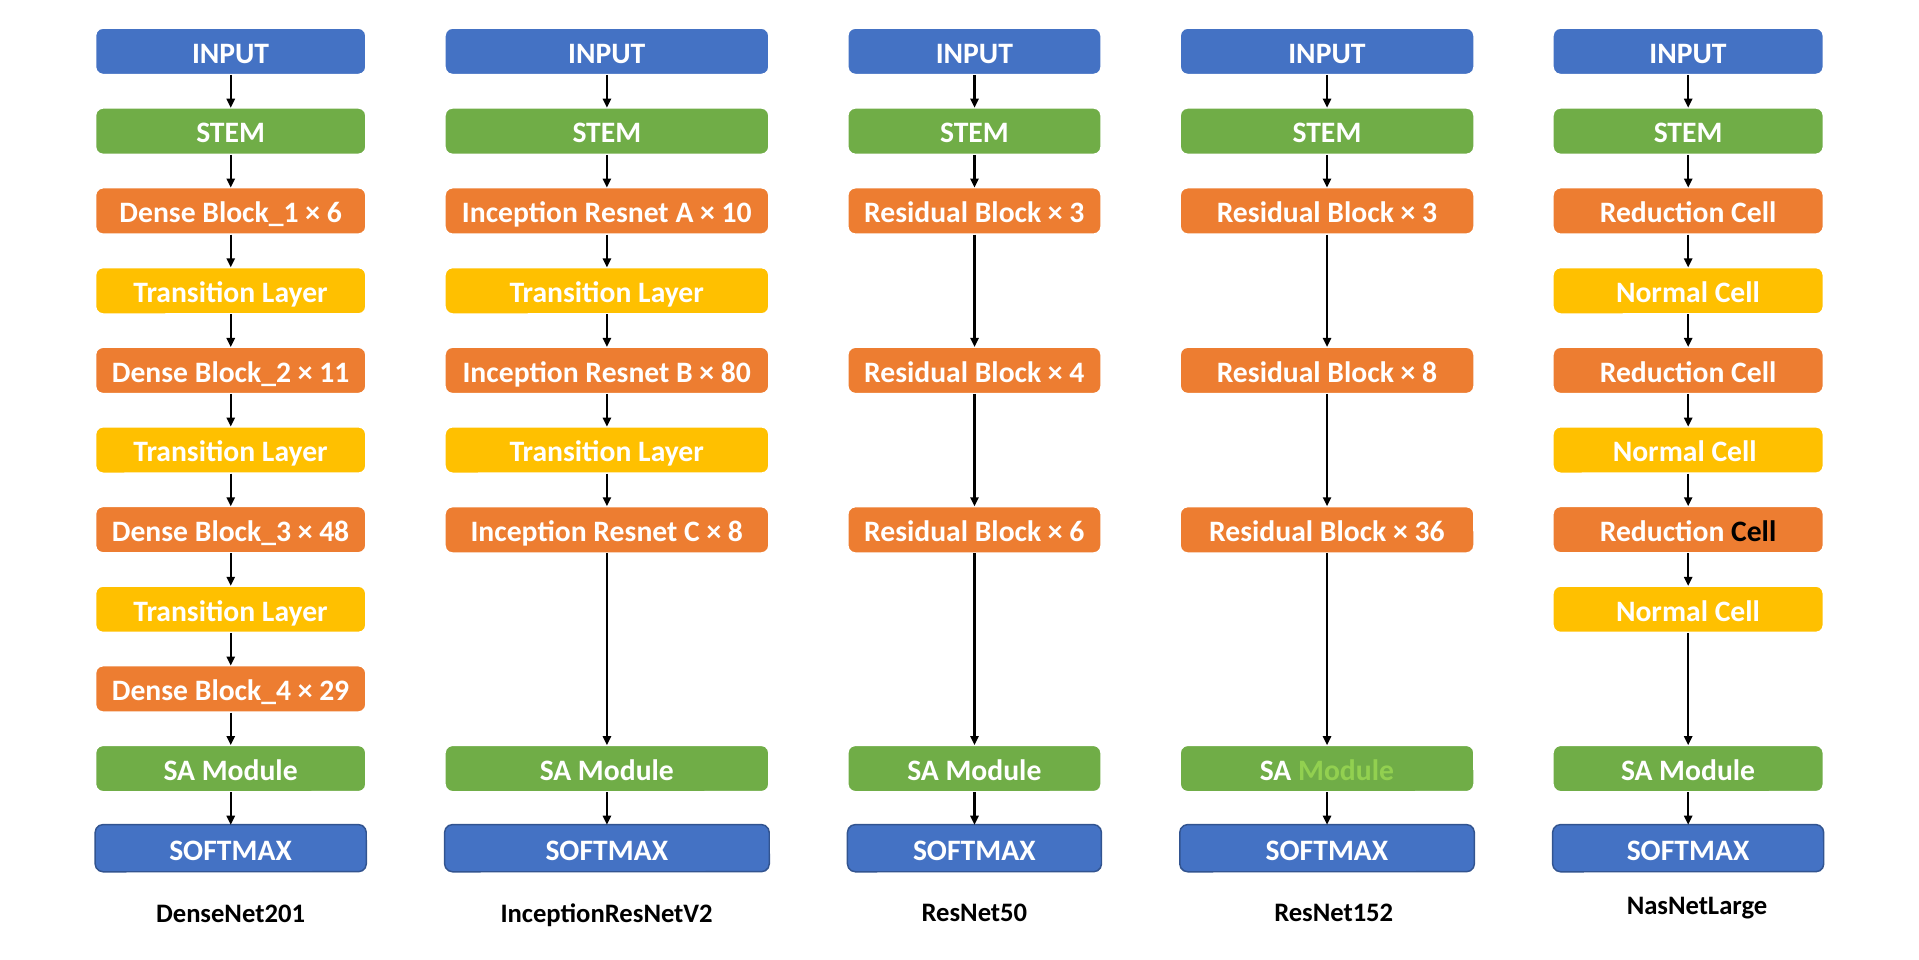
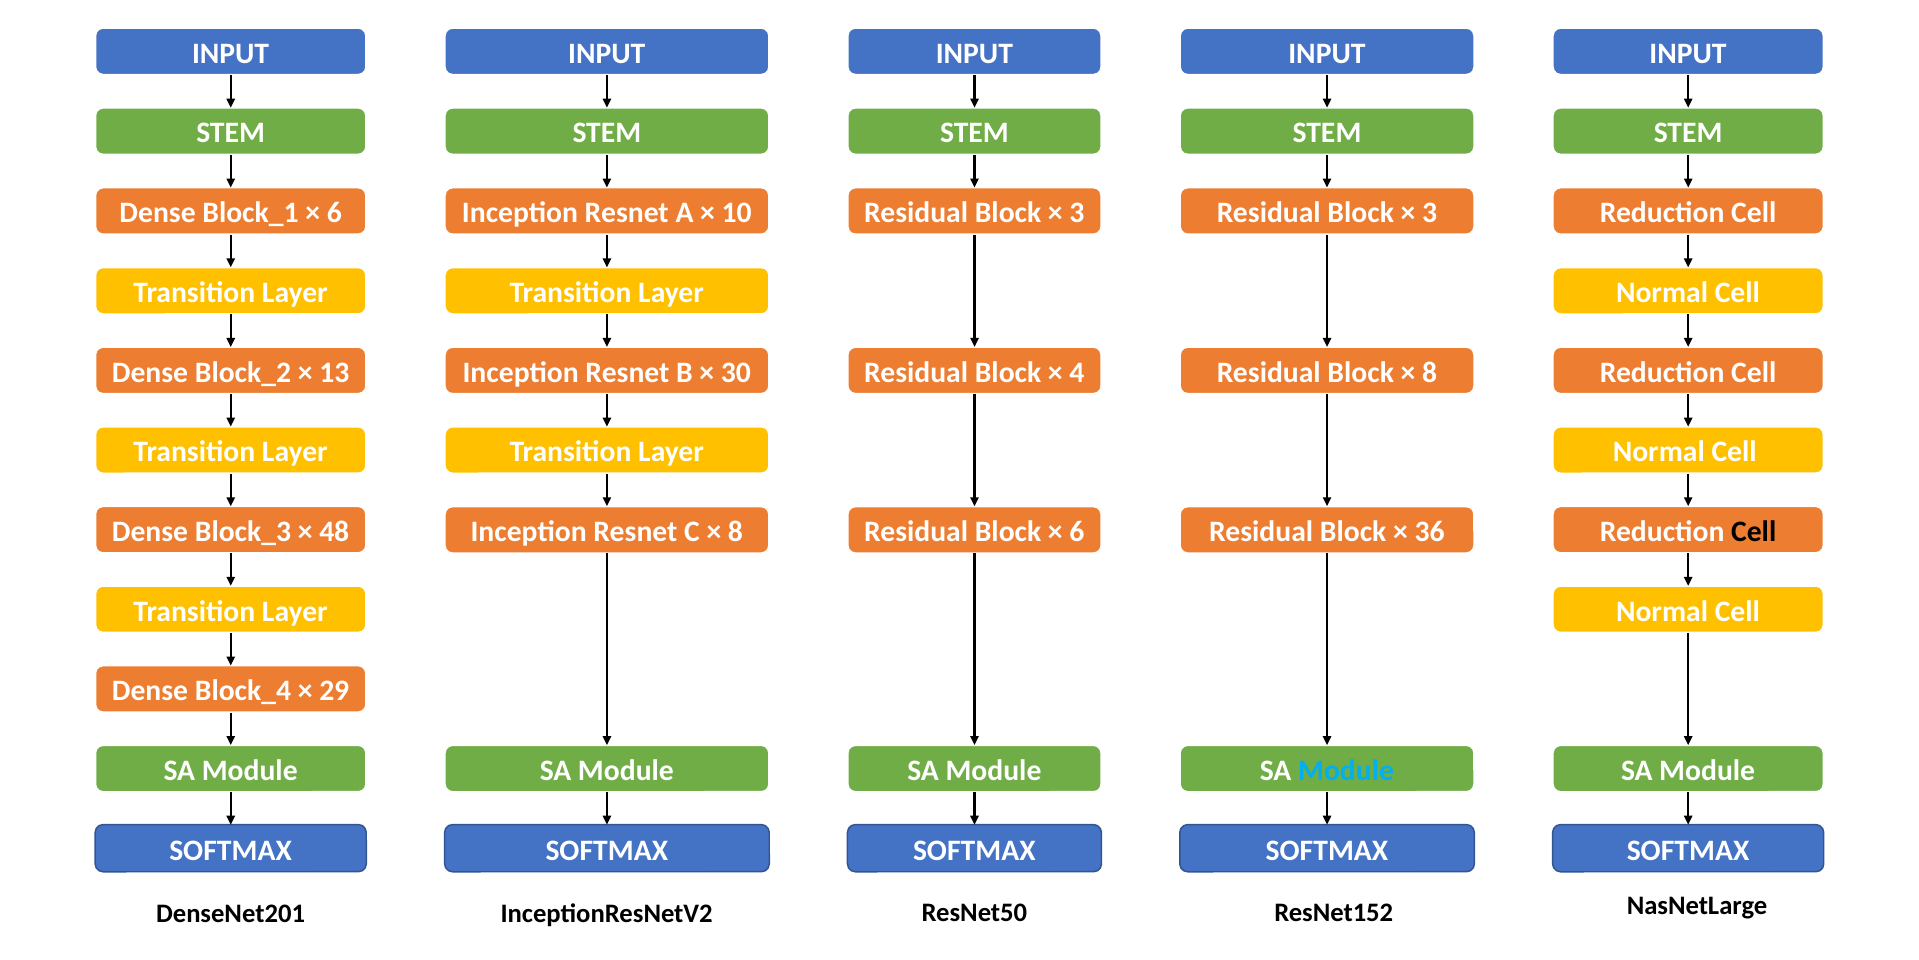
11: 11 -> 13
80: 80 -> 30
Module at (1346, 770) colour: light green -> light blue
